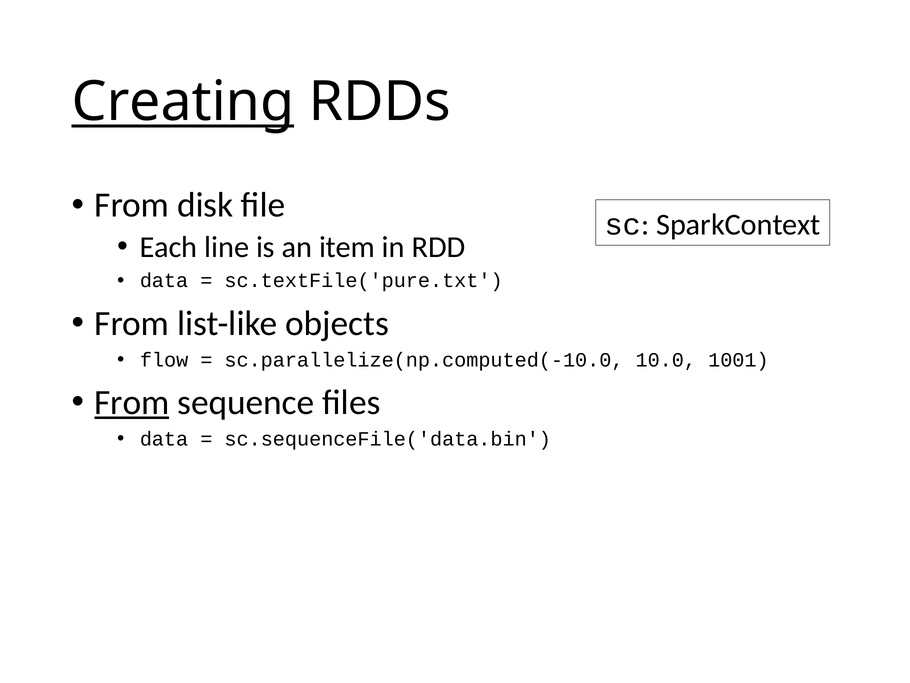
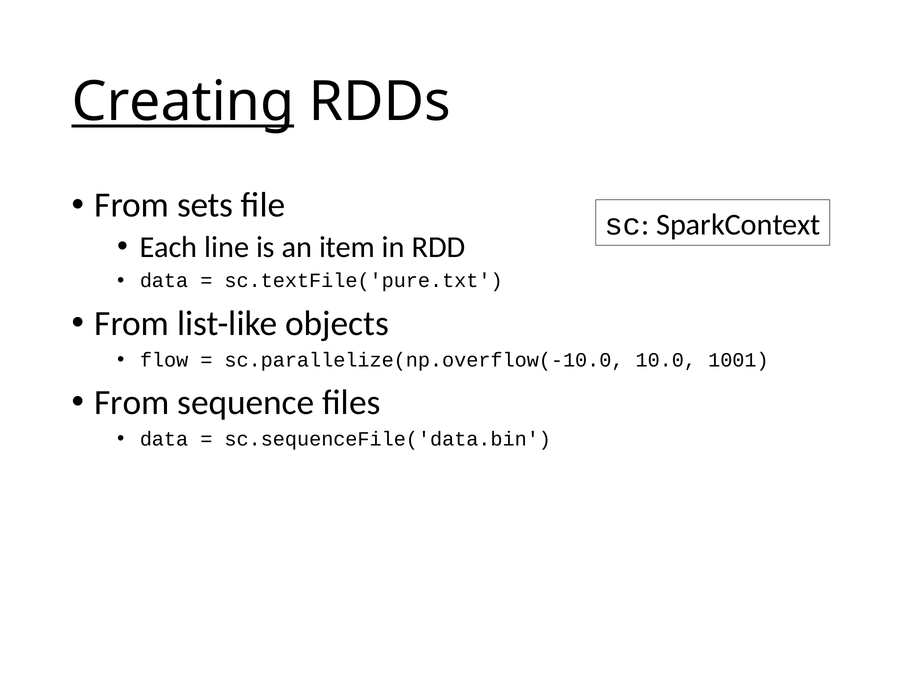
disk: disk -> sets
sc.parallelize(np.computed(-10.0: sc.parallelize(np.computed(-10.0 -> sc.parallelize(np.overflow(-10.0
From at (132, 402) underline: present -> none
